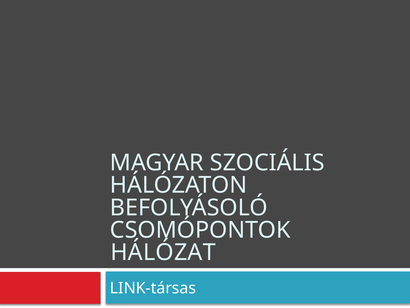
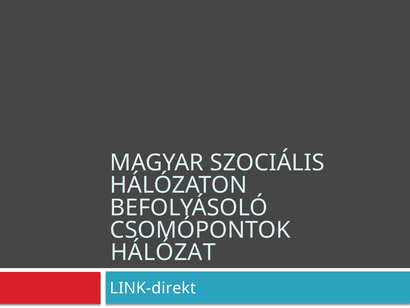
LINK-társas: LINK-társas -> LINK-direkt
